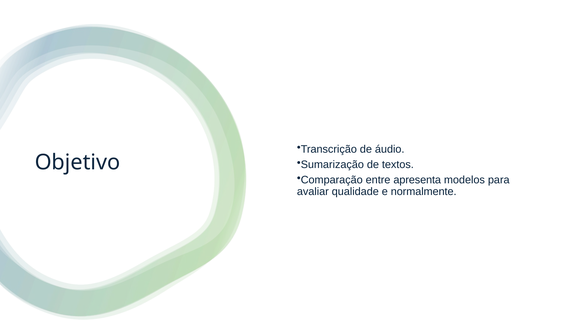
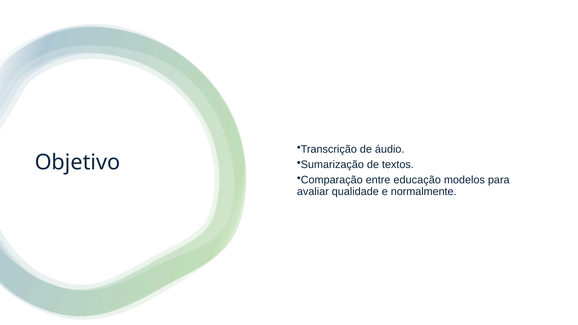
apresenta: apresenta -> educação
